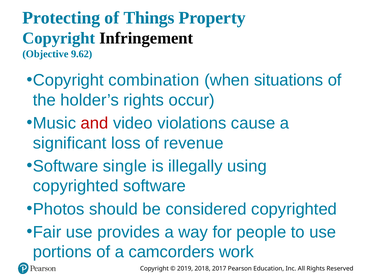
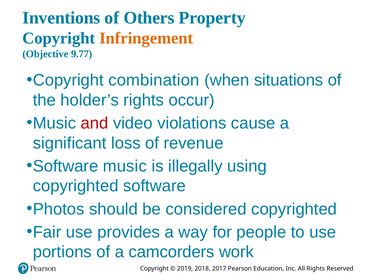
Protecting: Protecting -> Inventions
Things: Things -> Others
Infringement colour: black -> orange
9.62: 9.62 -> 9.77
Software single: single -> music
